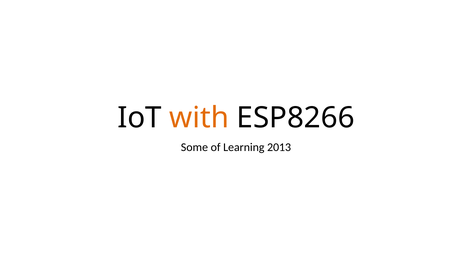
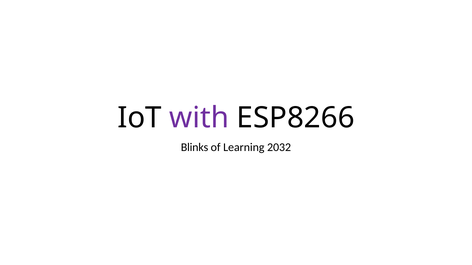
with colour: orange -> purple
Some: Some -> Blinks
2013: 2013 -> 2032
